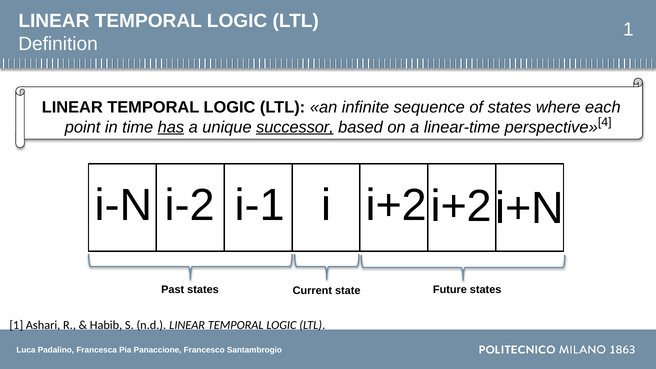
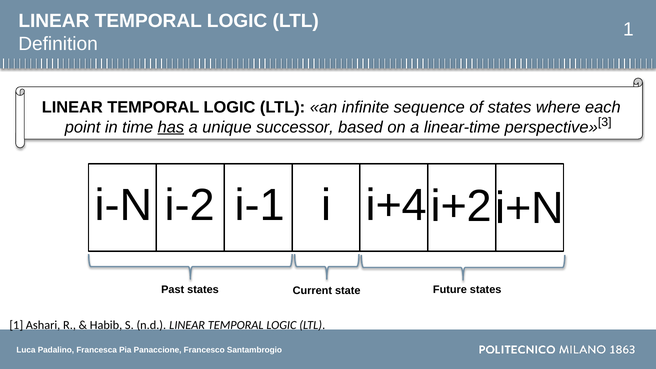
4: 4 -> 3
successor underline: present -> none
i+2 at (396, 205): i+2 -> i+4
